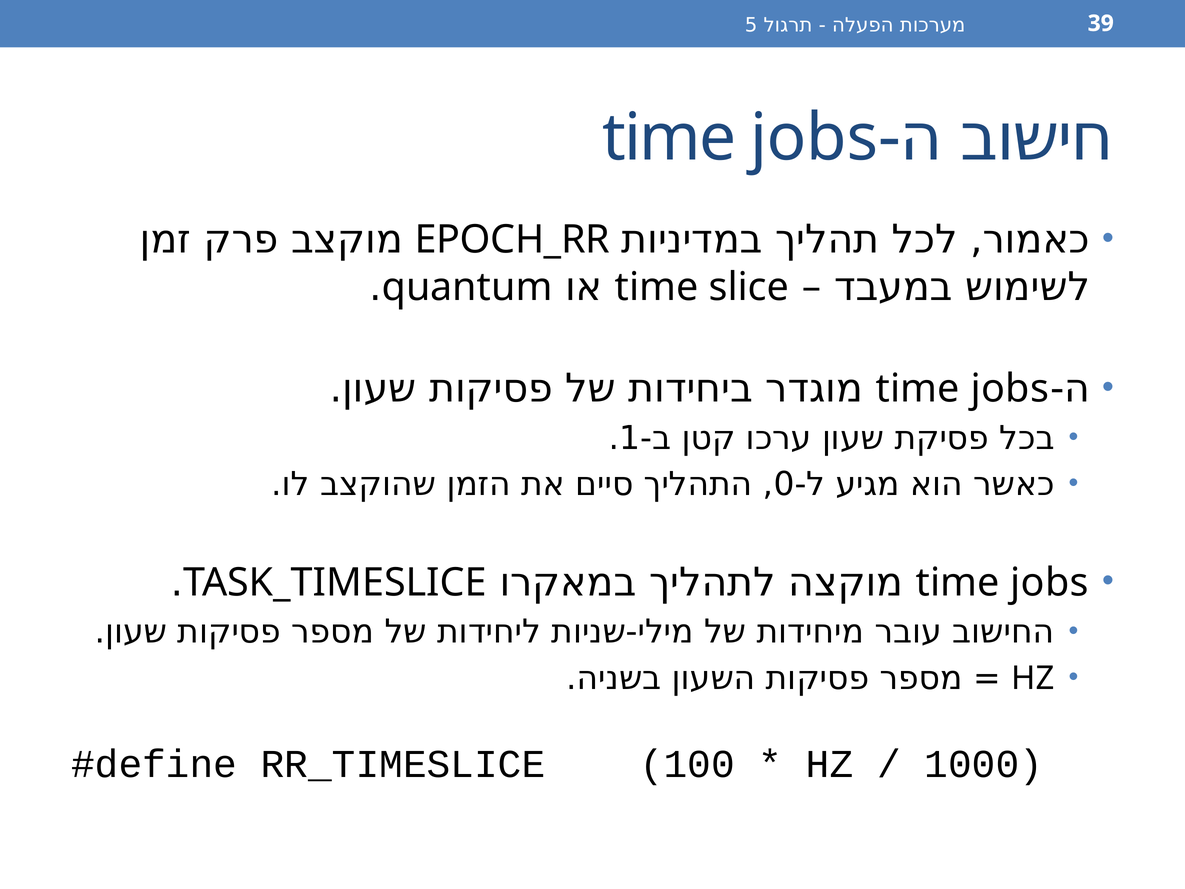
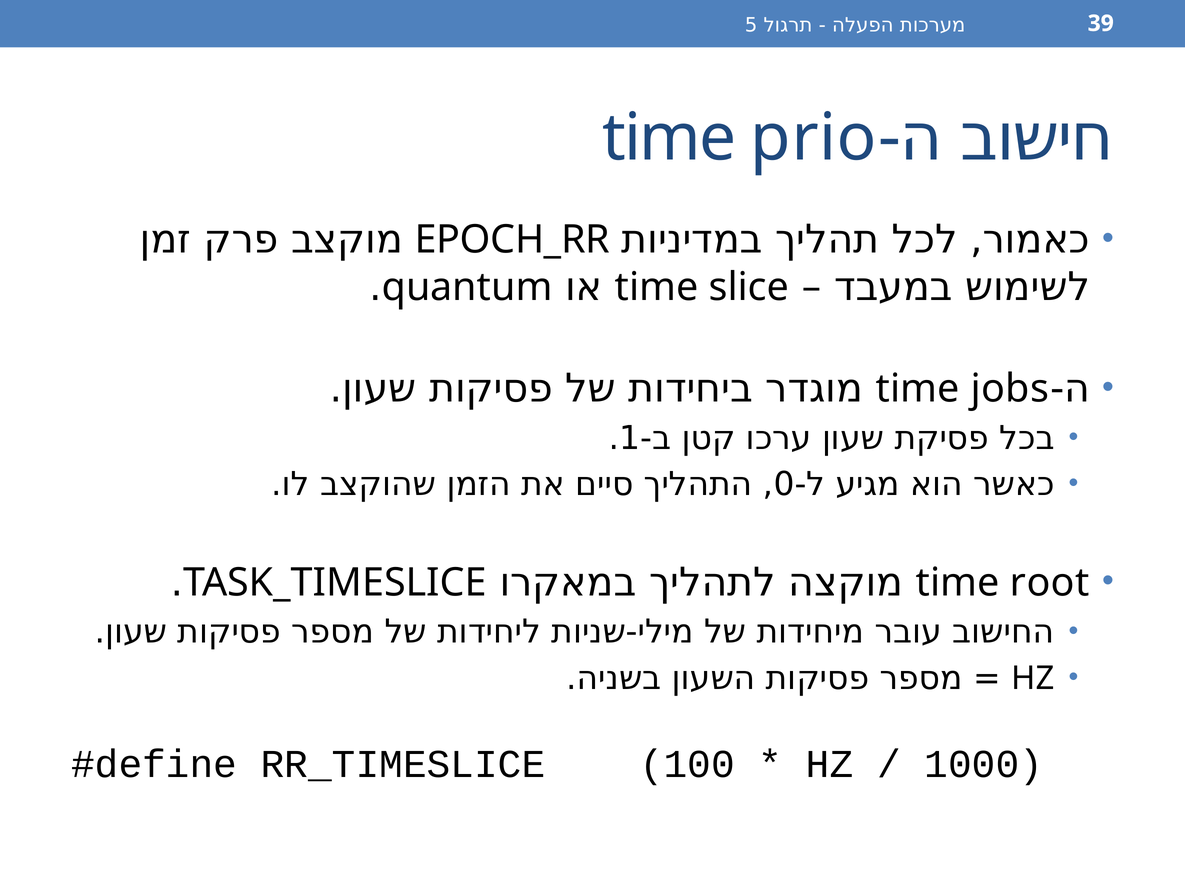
jobs at (814, 138): jobs -> prio
jobs at (1050, 582): jobs -> root
